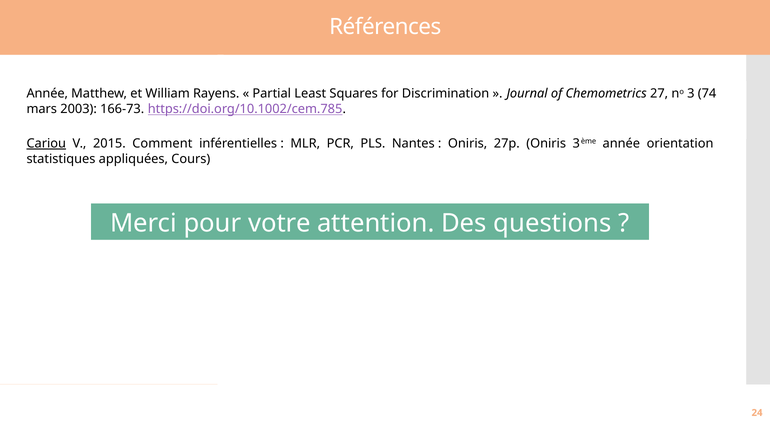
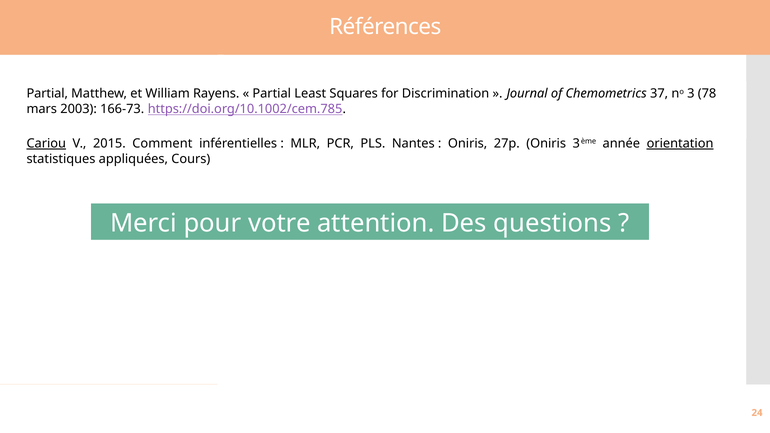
Année at (47, 94): Année -> Partial
27: 27 -> 37
74: 74 -> 78
orientation underline: none -> present
